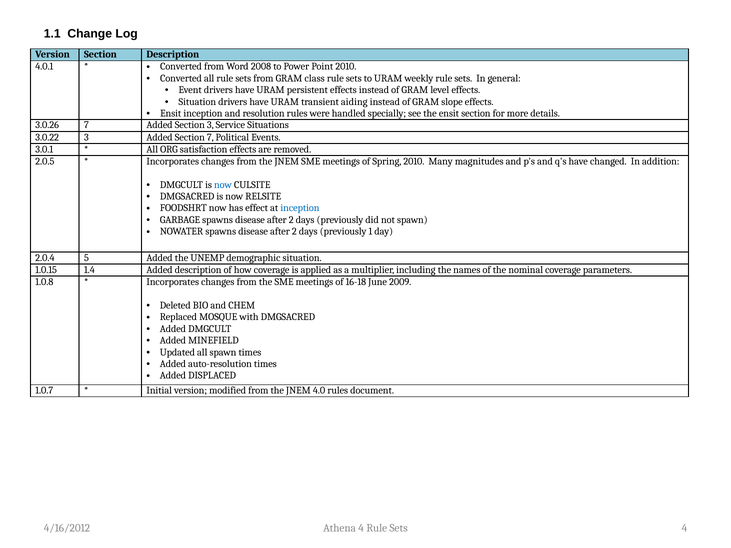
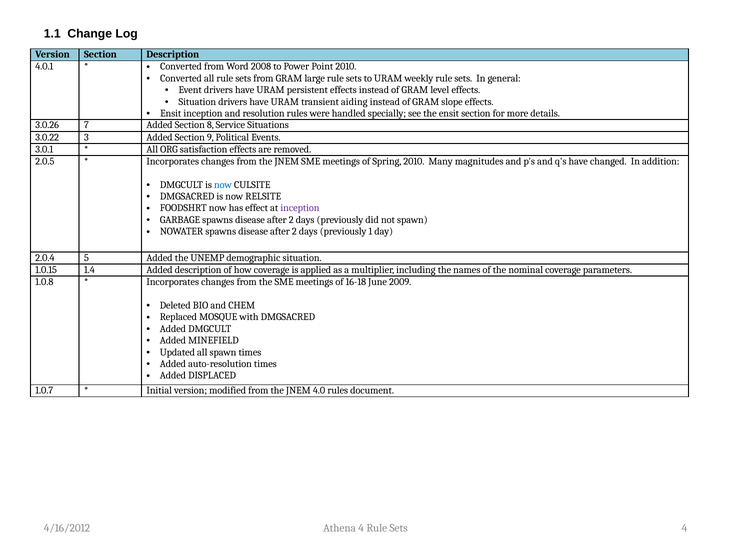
class: class -> large
Section 3: 3 -> 8
Section 7: 7 -> 9
inception at (300, 208) colour: blue -> purple
